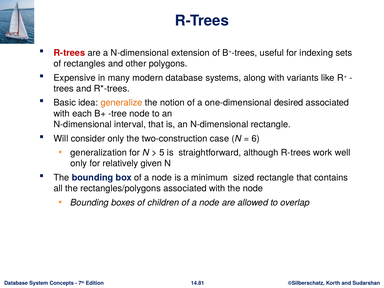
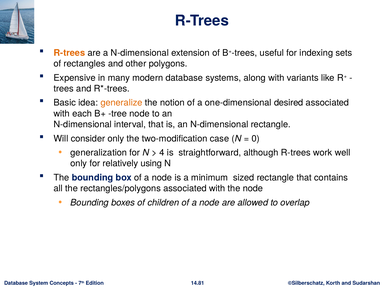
R-trees at (69, 53) colour: red -> orange
two-construction: two-construction -> two-modification
6: 6 -> 0
5: 5 -> 4
given: given -> using
